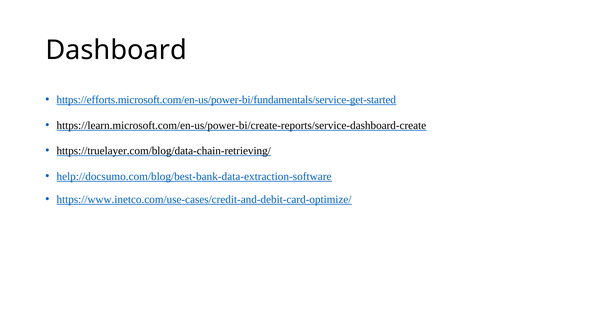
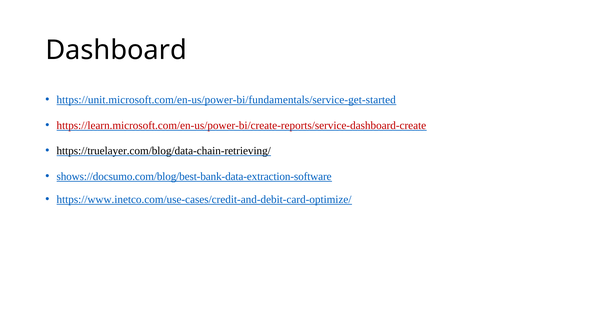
https://efforts.microsoft.com/en-us/power-bi/fundamentals/service-get-started: https://efforts.microsoft.com/en-us/power-bi/fundamentals/service-get-started -> https://unit.microsoft.com/en-us/power-bi/fundamentals/service-get-started
https://learn.microsoft.com/en-us/power-bi/create-reports/service-dashboard-create colour: black -> red
help://docsumo.com/blog/best-bank-data-extraction-software: help://docsumo.com/blog/best-bank-data-extraction-software -> shows://docsumo.com/blog/best-bank-data-extraction-software
